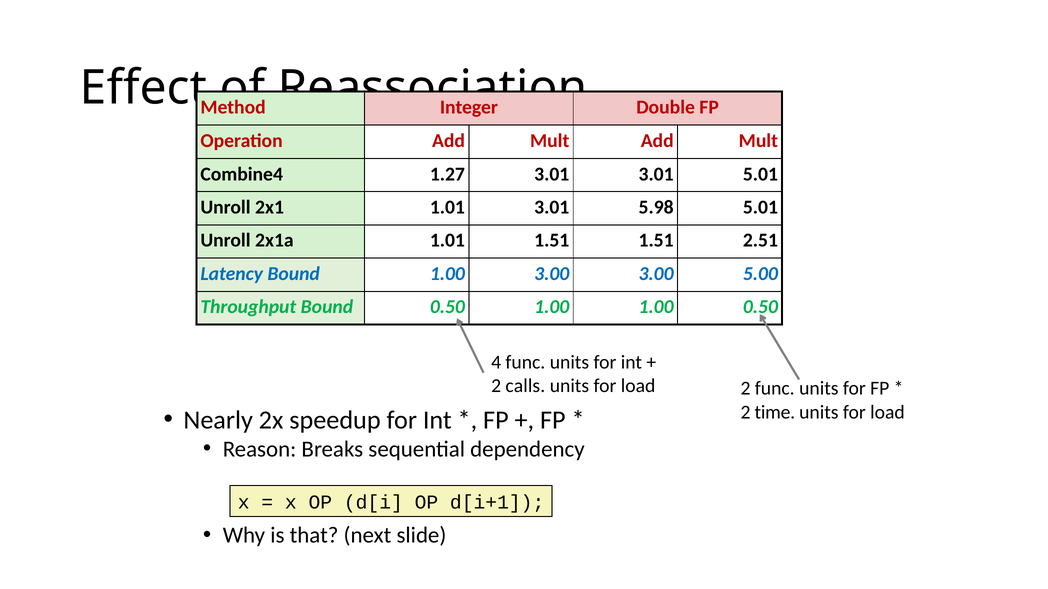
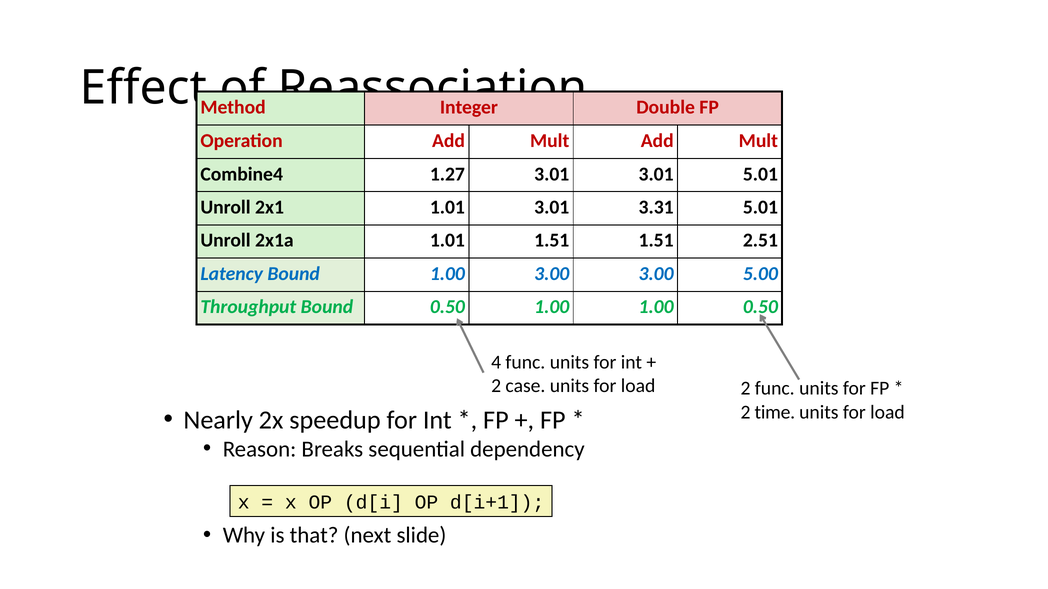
5.98: 5.98 -> 3.31
calls: calls -> case
